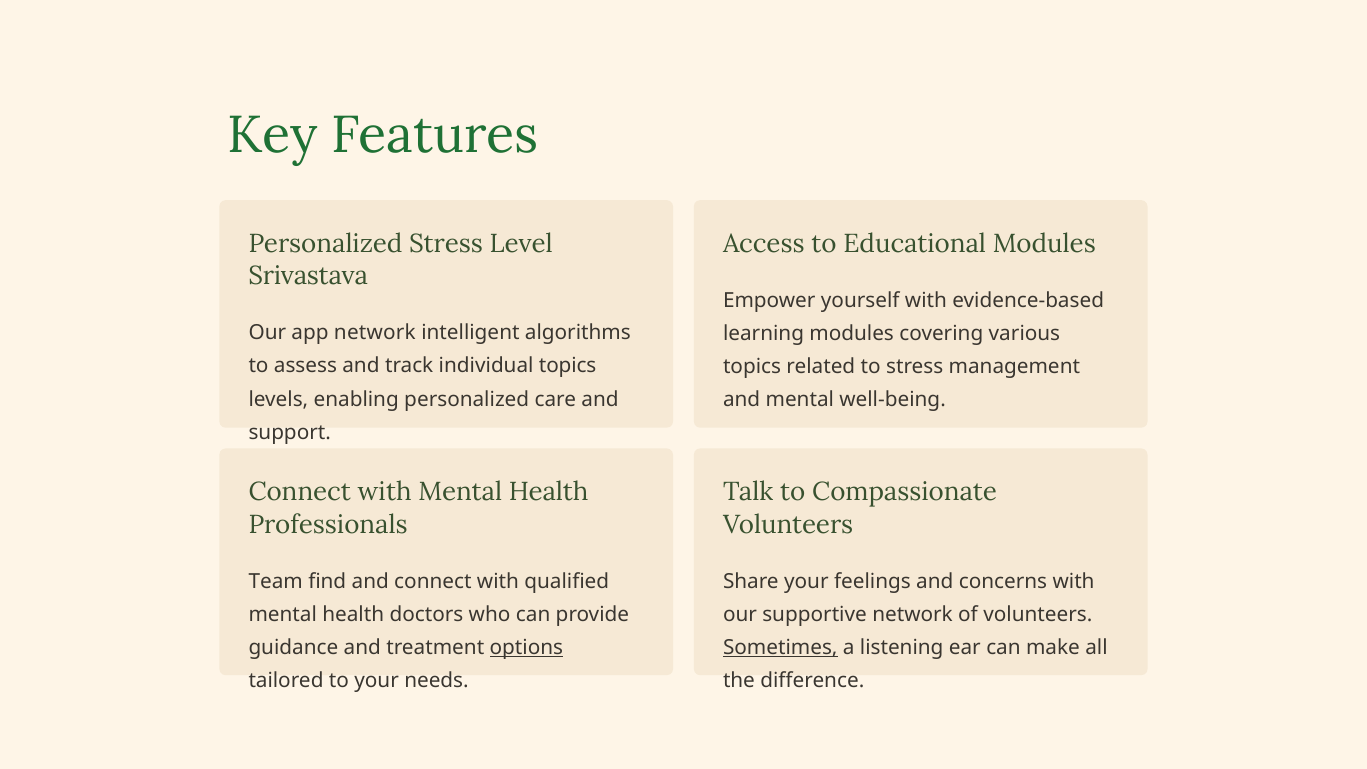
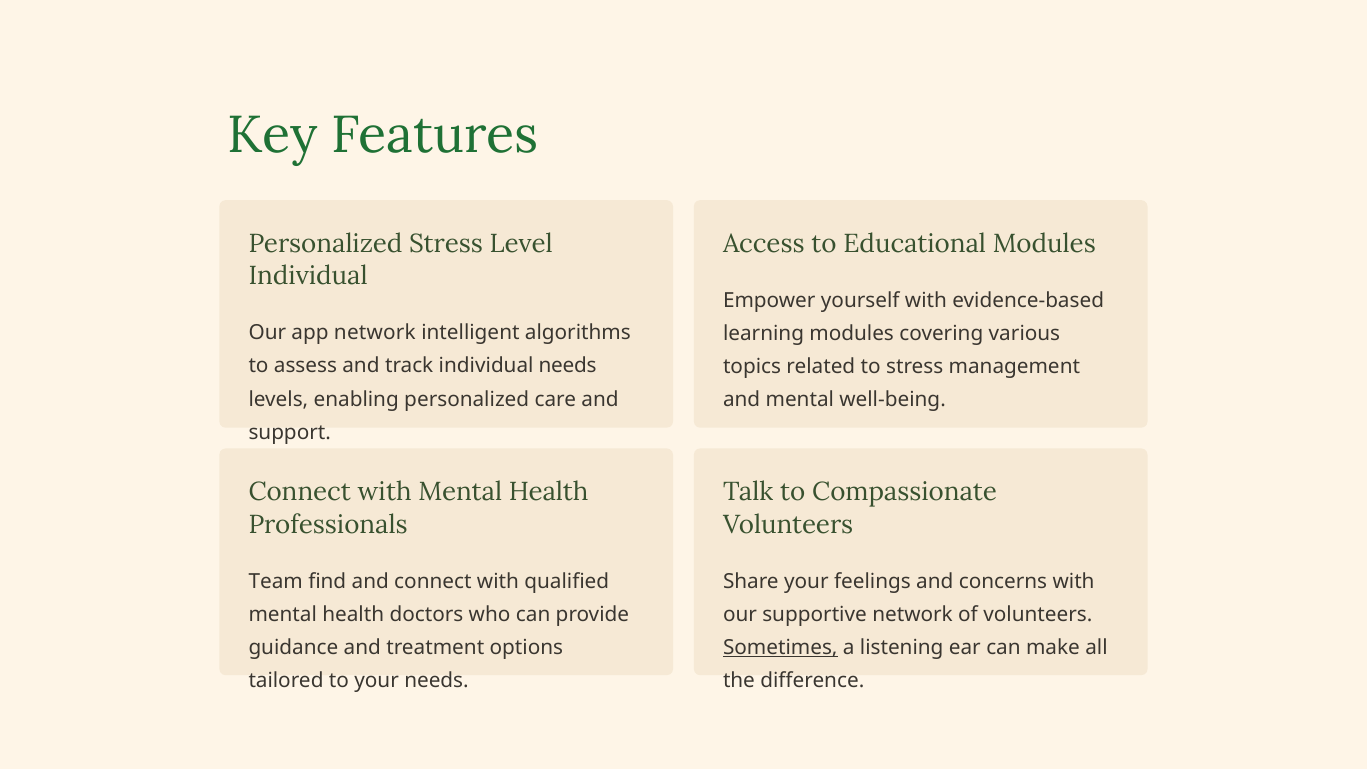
Srivastava at (308, 276): Srivastava -> Individual
individual topics: topics -> needs
options underline: present -> none
